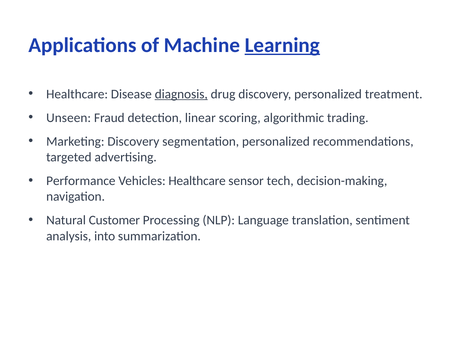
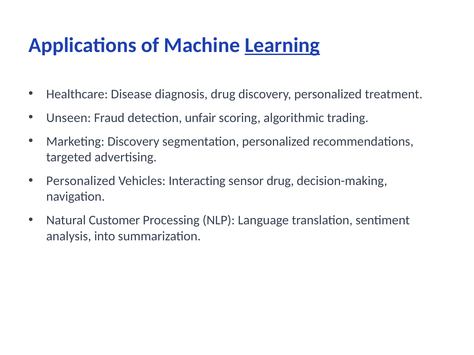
diagnosis underline: present -> none
linear: linear -> unfair
Performance at (81, 181): Performance -> Personalized
Vehicles Healthcare: Healthcare -> Interacting
sensor tech: tech -> drug
